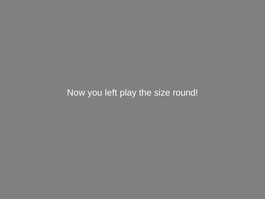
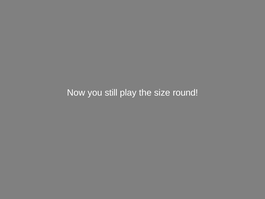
left: left -> still
